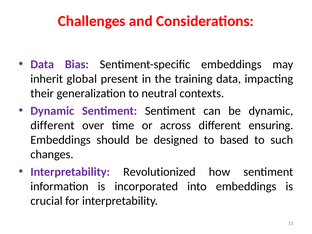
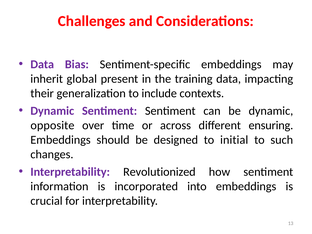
neutral: neutral -> include
different at (52, 125): different -> opposite
based: based -> initial
